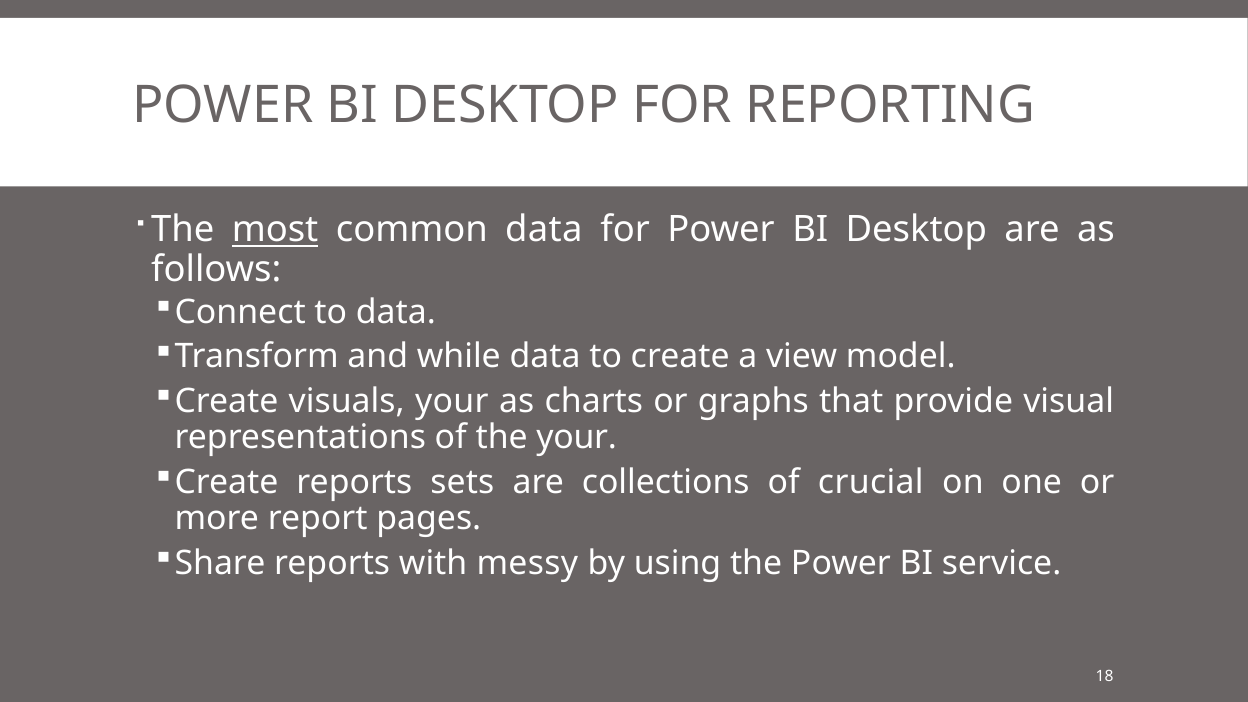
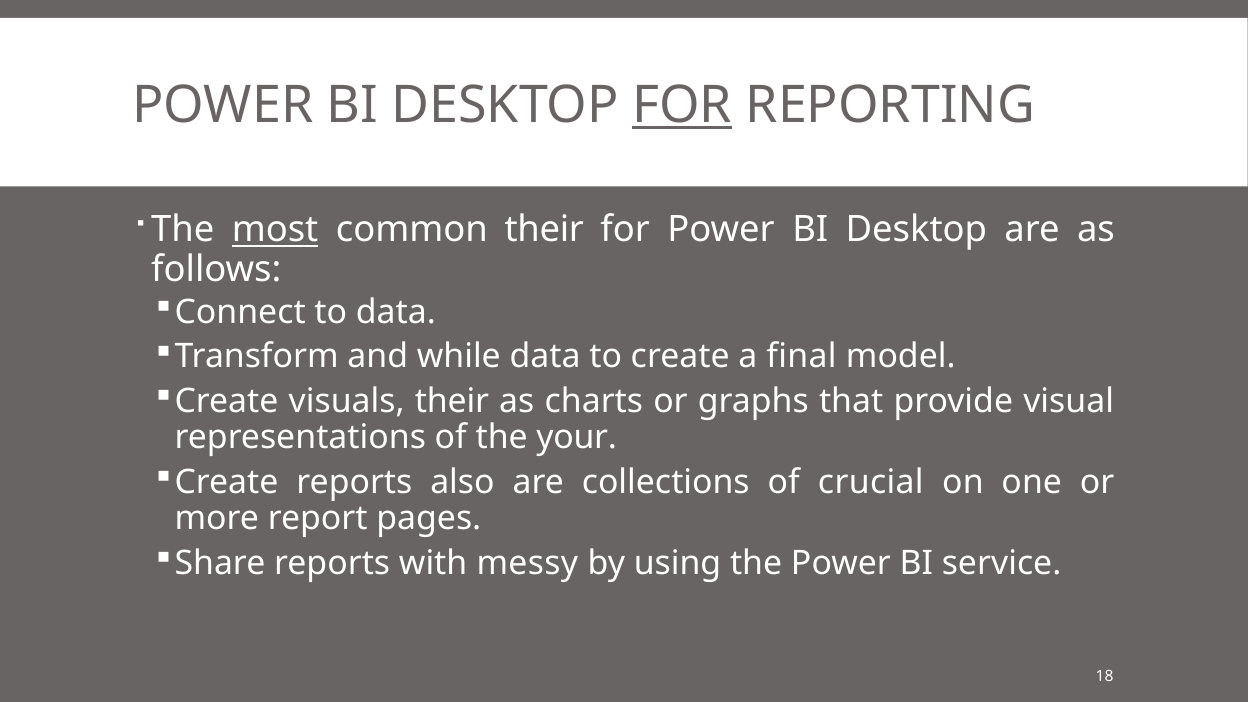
FOR at (682, 105) underline: none -> present
common data: data -> their
view: view -> final
visuals your: your -> their
sets: sets -> also
